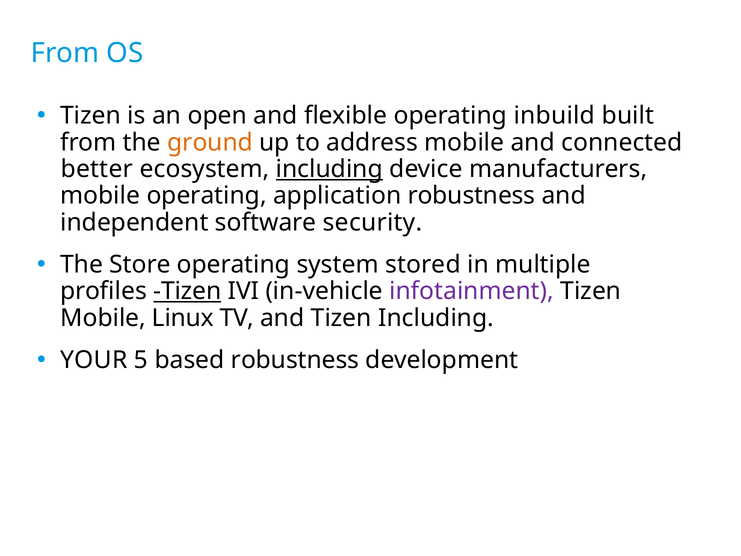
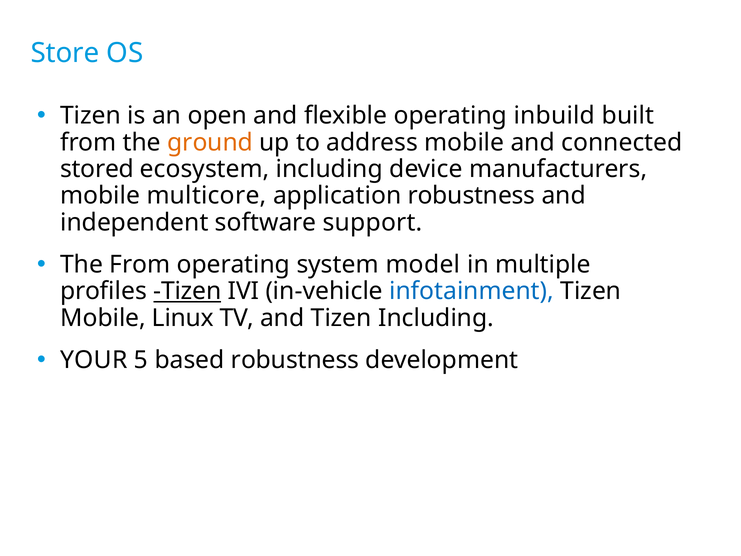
From at (65, 53): From -> Store
better: better -> stored
including at (329, 169) underline: present -> none
mobile operating: operating -> multicore
security: security -> support
The Store: Store -> From
stored: stored -> model
infotainment colour: purple -> blue
